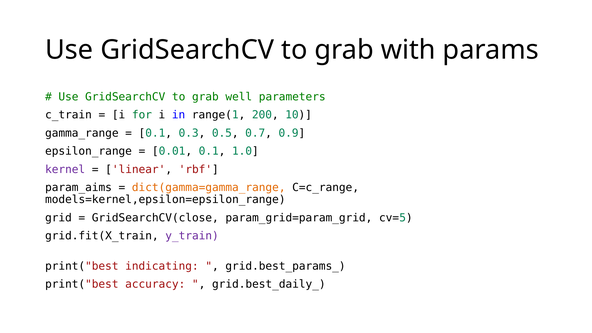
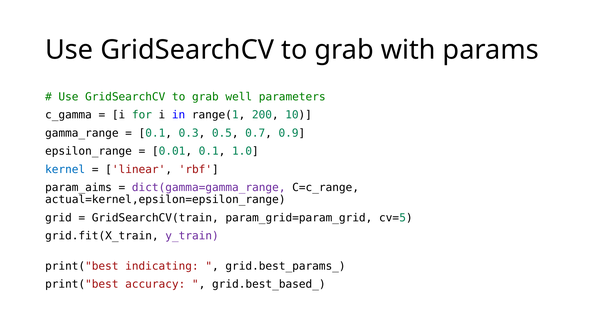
c_train: c_train -> c_gamma
kernel colour: purple -> blue
dict(gamma=gamma_range colour: orange -> purple
models=kernel,epsilon=epsilon_range: models=kernel,epsilon=epsilon_range -> actual=kernel,epsilon=epsilon_range
GridSearchCV(close: GridSearchCV(close -> GridSearchCV(train
grid.best_daily_: grid.best_daily_ -> grid.best_based_
